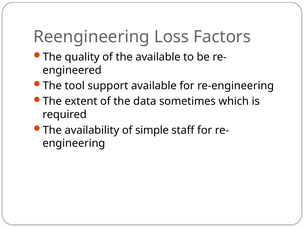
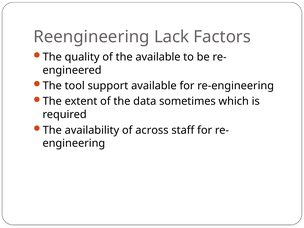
Loss: Loss -> Lack
simple: simple -> across
